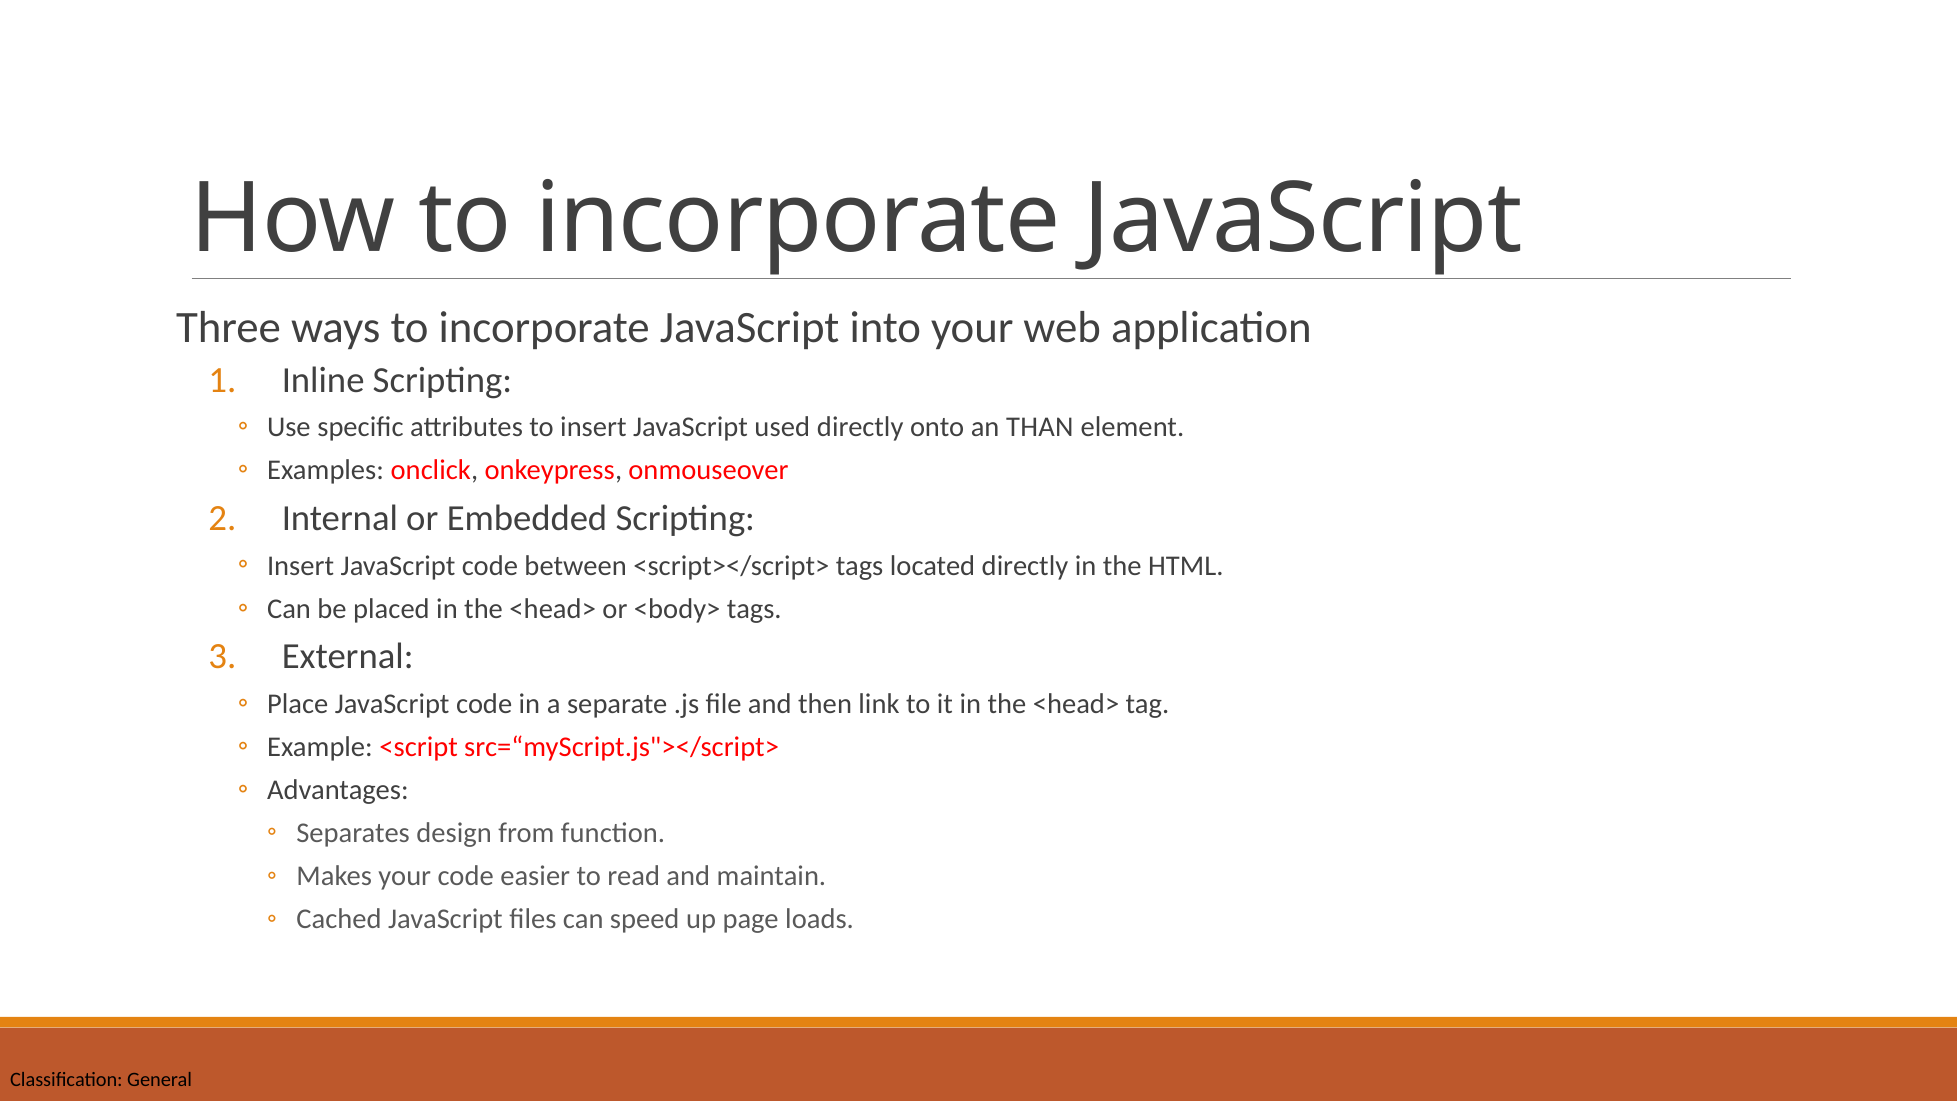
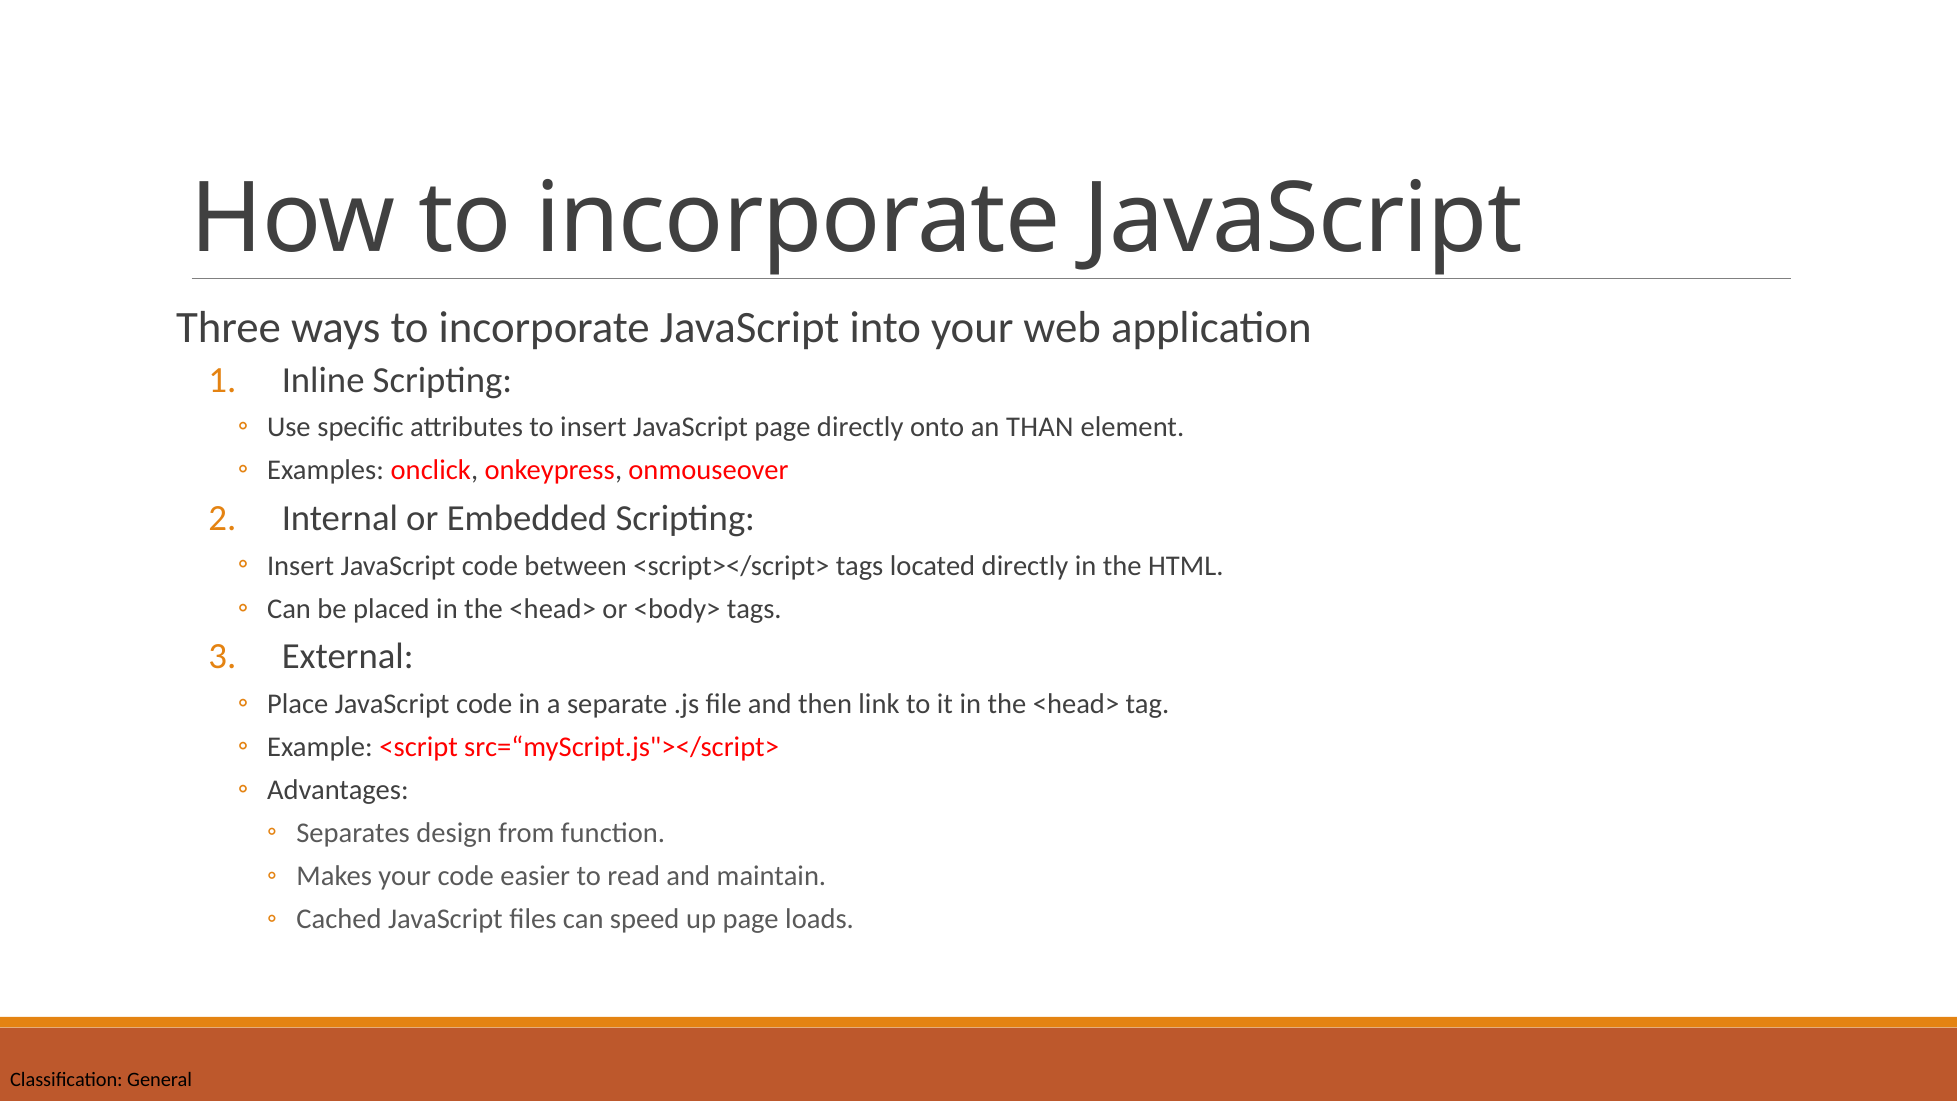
JavaScript used: used -> page
